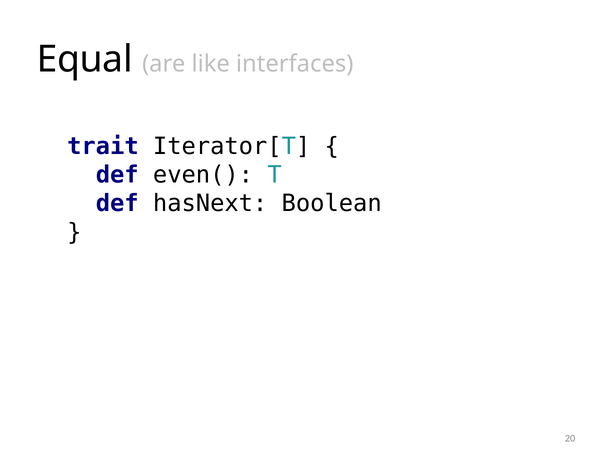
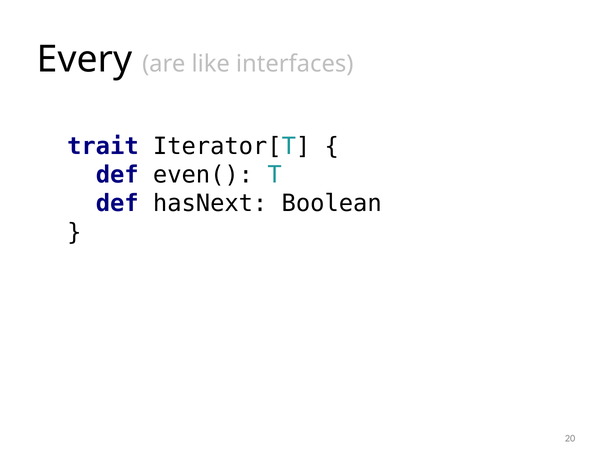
Equal: Equal -> Every
